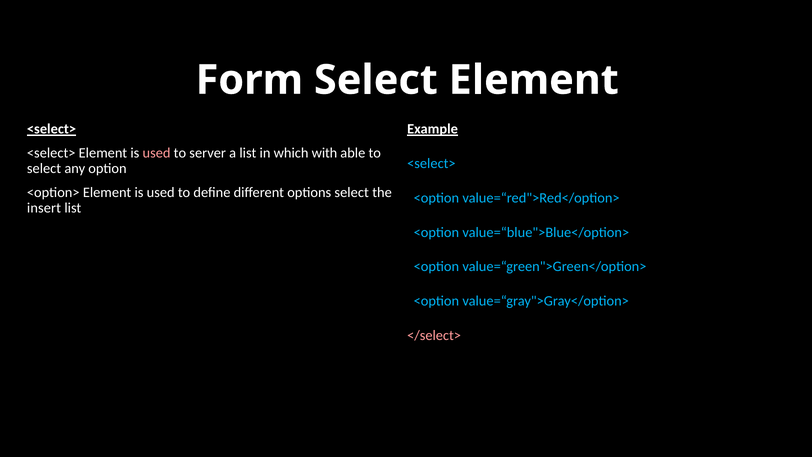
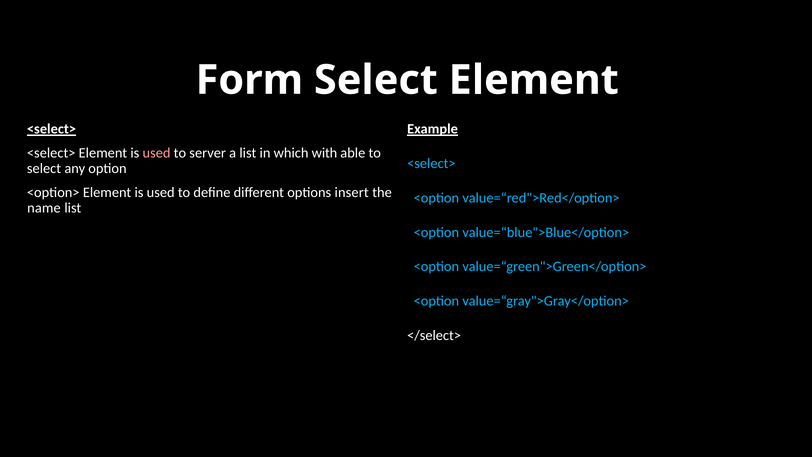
options select: select -> insert
insert: insert -> name
</select> colour: pink -> white
